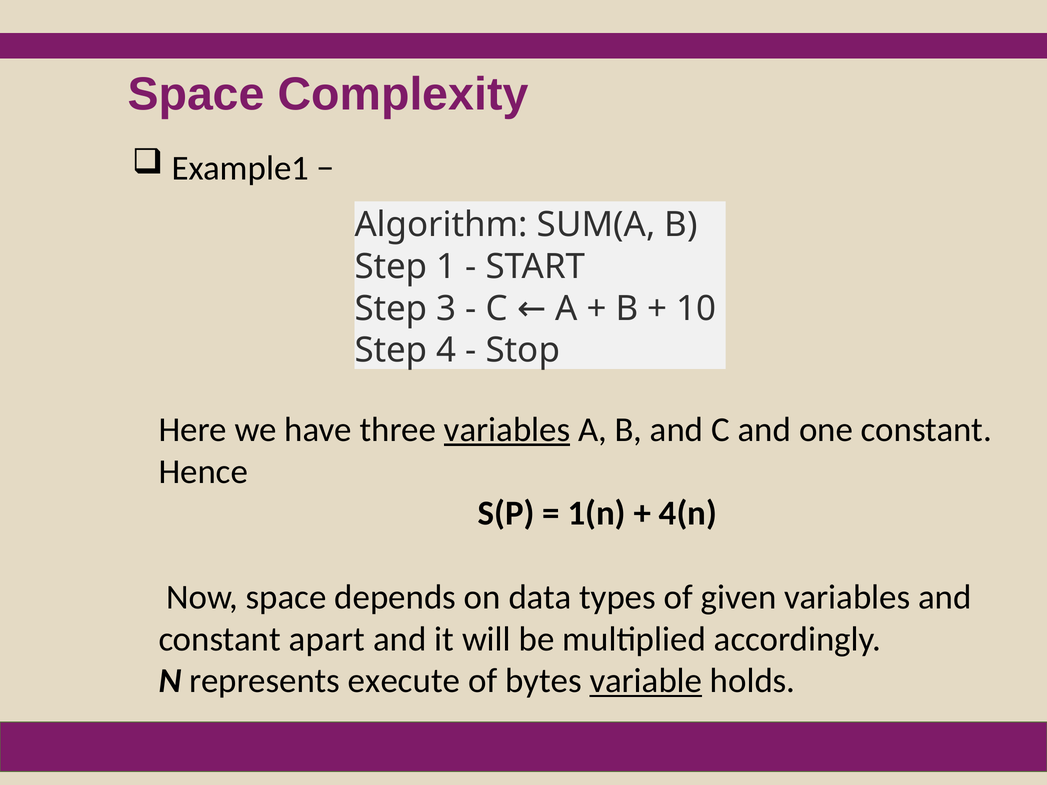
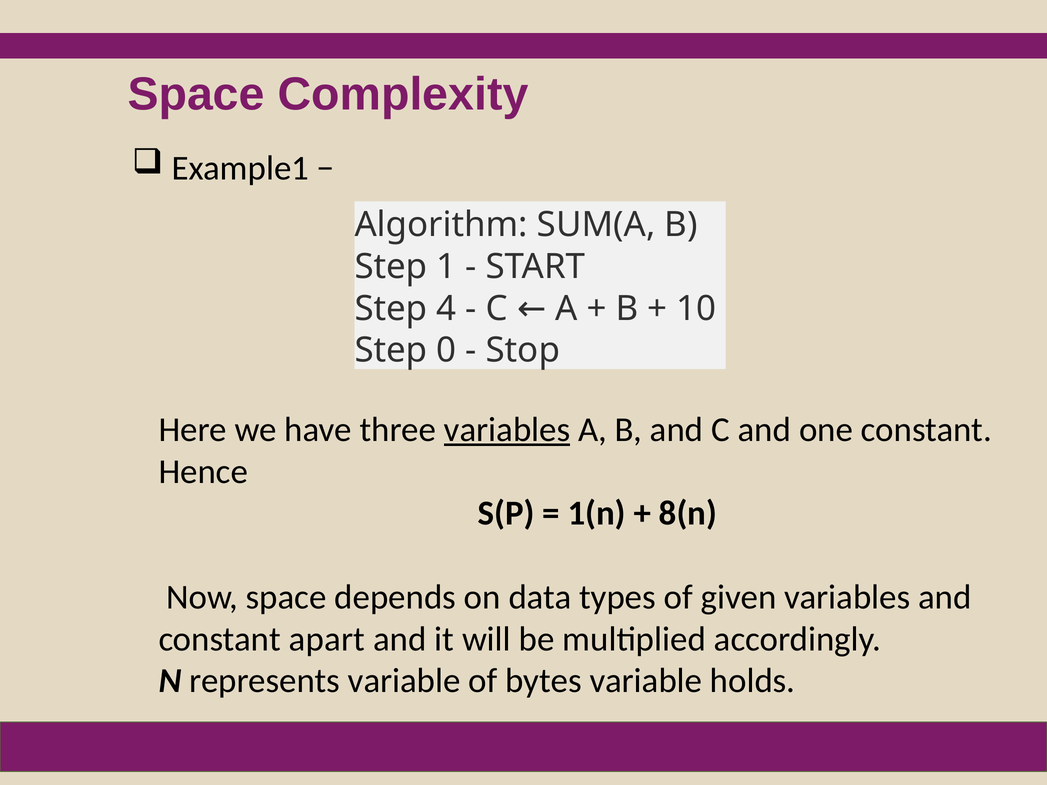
3: 3 -> 4
4: 4 -> 0
4(n: 4(n -> 8(n
represents execute: execute -> variable
variable at (646, 681) underline: present -> none
